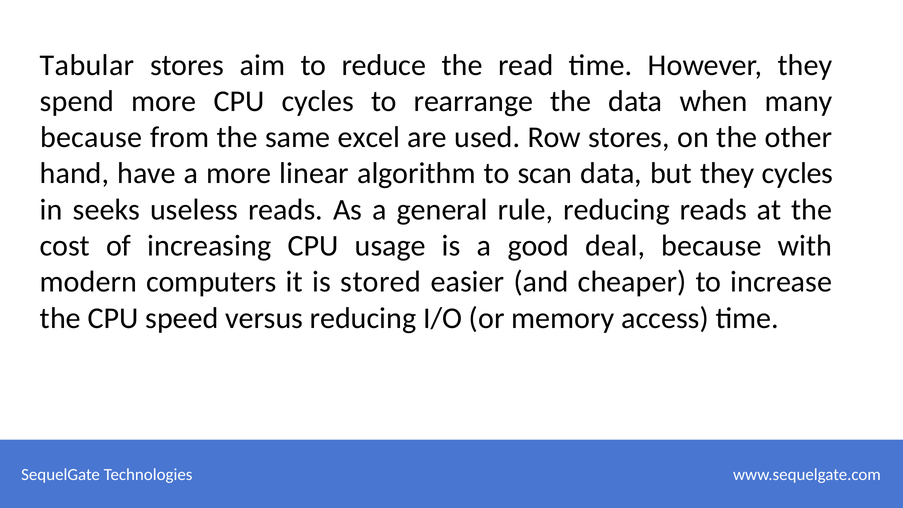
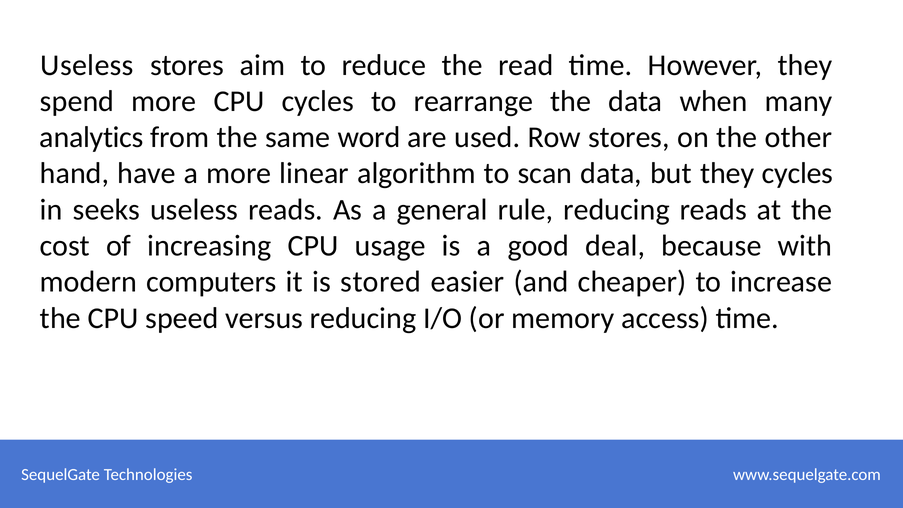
Tabular at (87, 65): Tabular -> Useless
because at (91, 137): because -> analytics
excel: excel -> word
